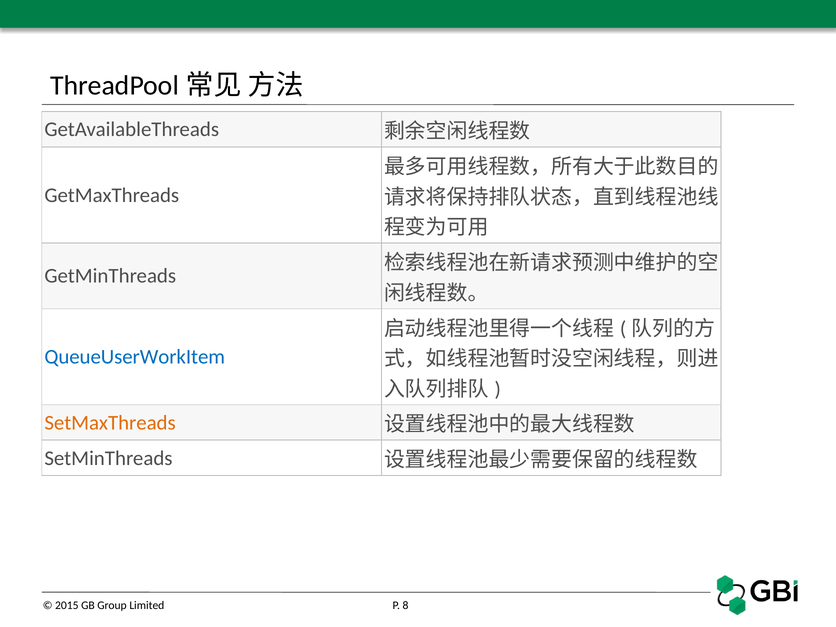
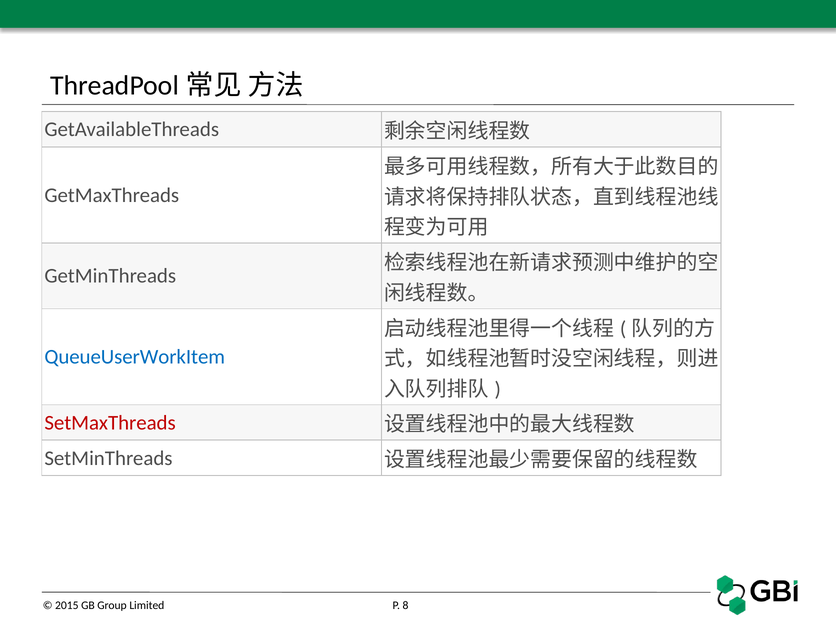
SetMaxThreads colour: orange -> red
